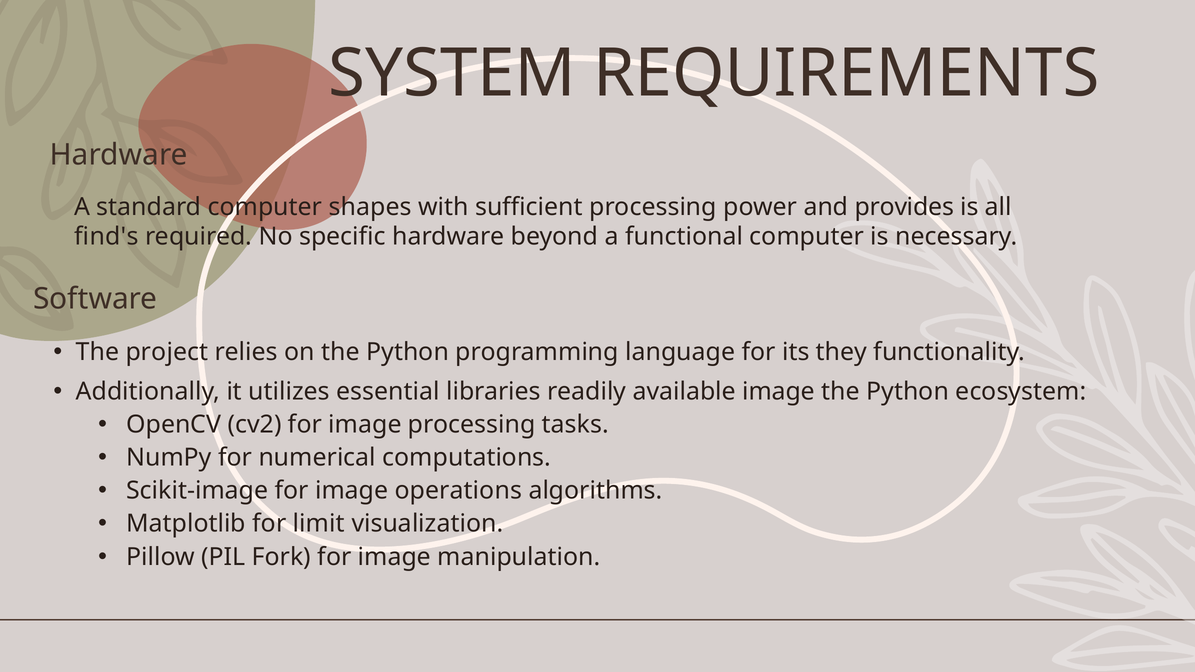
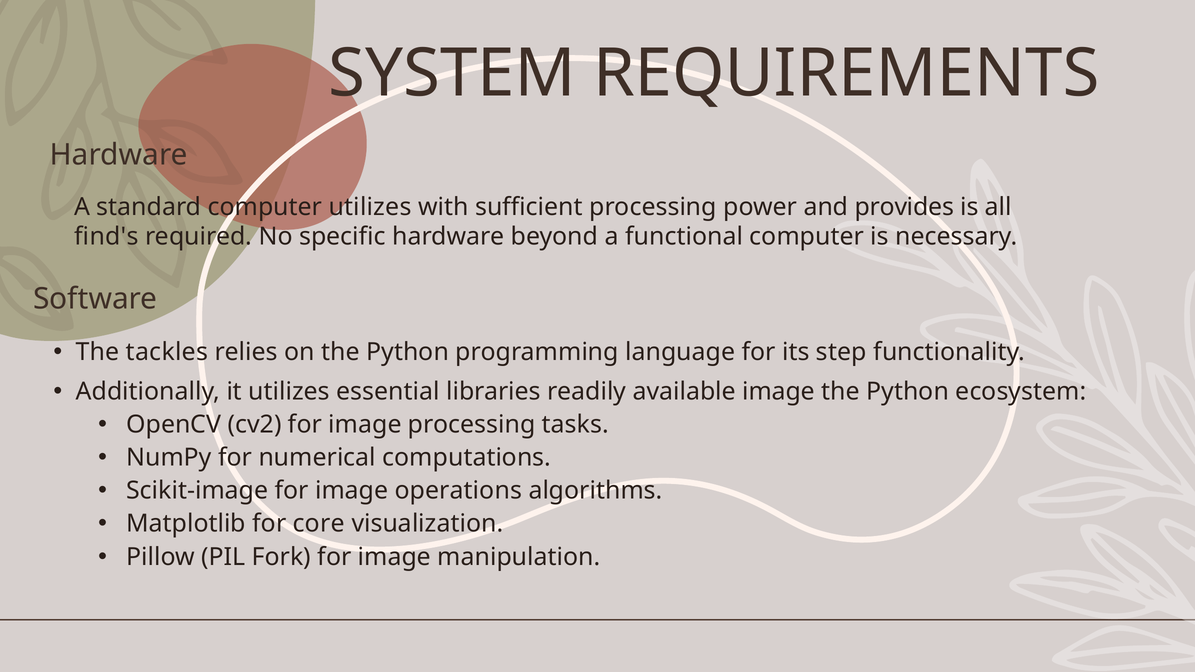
computer shapes: shapes -> utilizes
project: project -> tackles
they: they -> step
limit: limit -> core
